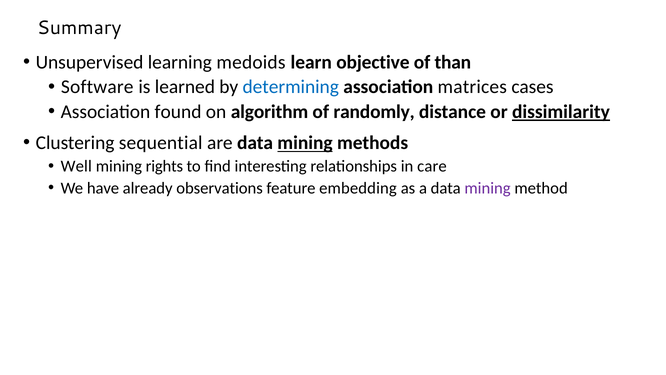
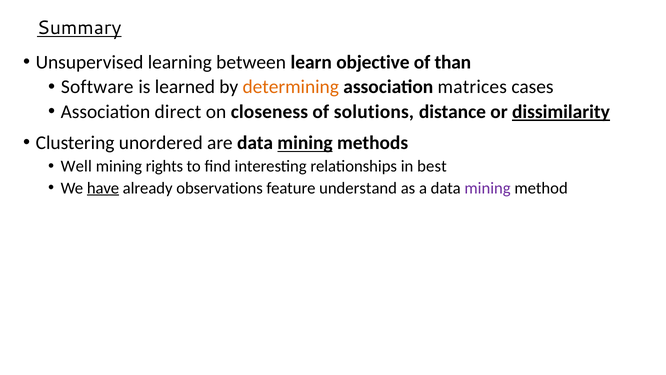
Summary underline: none -> present
medoids: medoids -> between
determining colour: blue -> orange
found: found -> direct
algorithm: algorithm -> closeness
randomly: randomly -> solutions
sequential: sequential -> unordered
care: care -> best
have underline: none -> present
embedding: embedding -> understand
